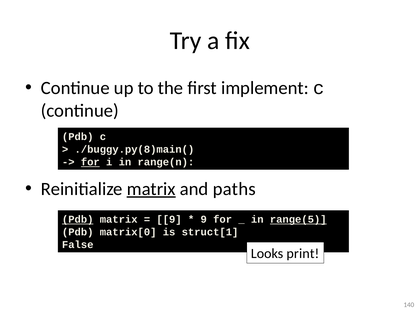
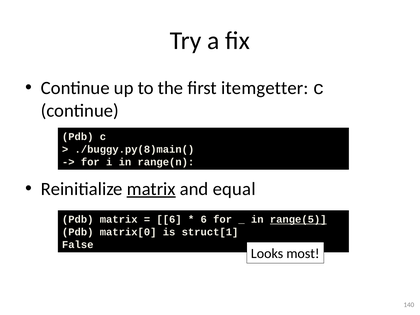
implement: implement -> itemgetter
for at (90, 162) underline: present -> none
paths: paths -> equal
Pdb at (78, 219) underline: present -> none
9 at (169, 219): 9 -> 6
9 at (204, 219): 9 -> 6
print: print -> most
